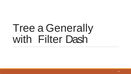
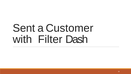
Tree: Tree -> Sent
Generally: Generally -> Customer
